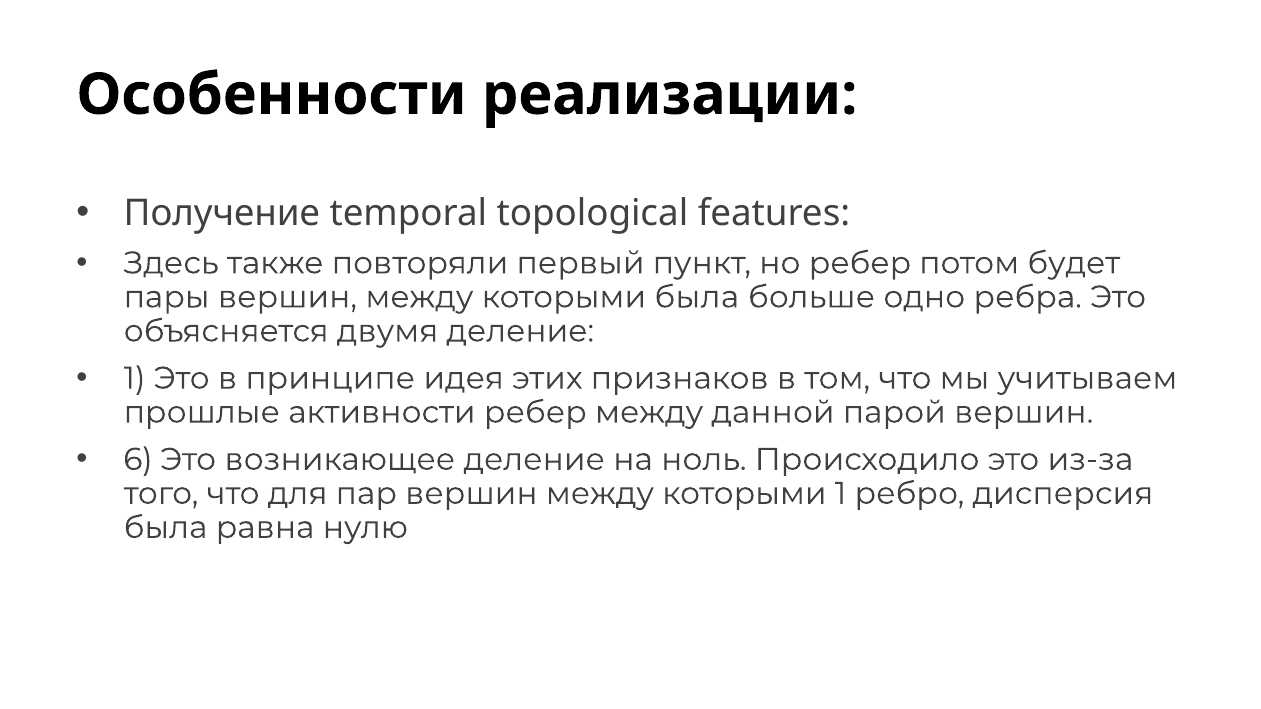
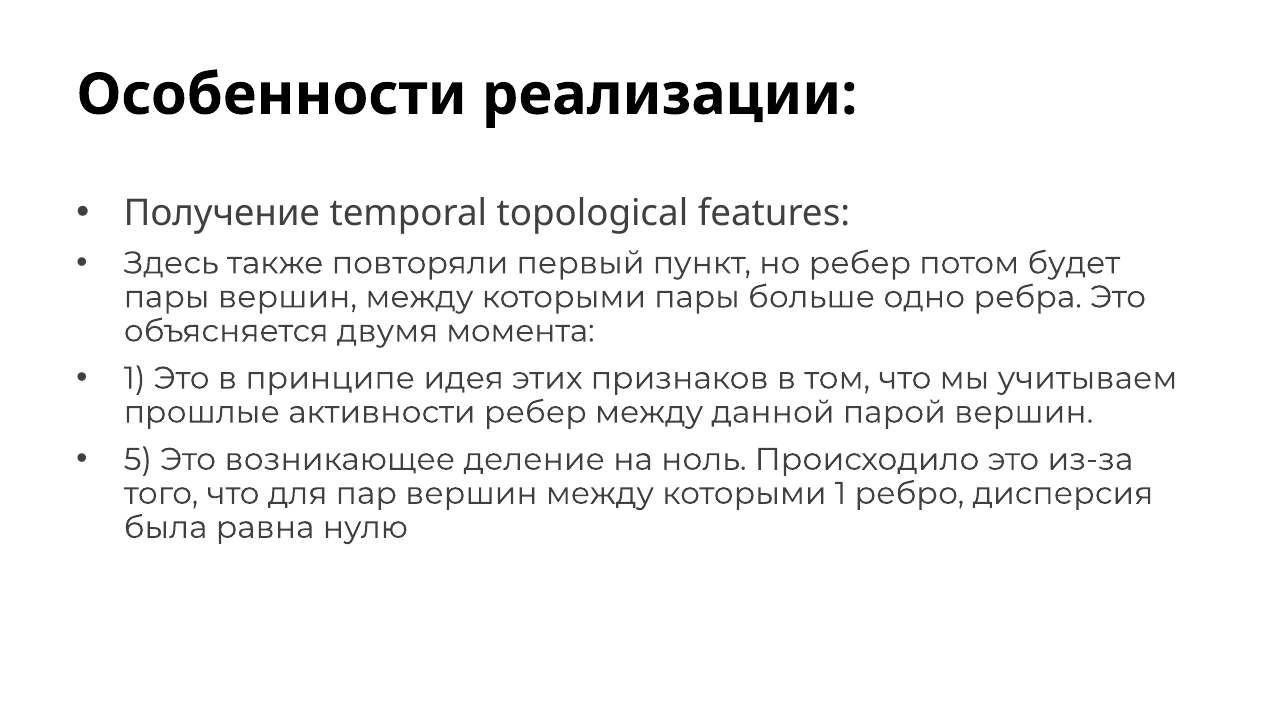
которыми была: была -> пары
двумя деление: деление -> момента
6: 6 -> 5
